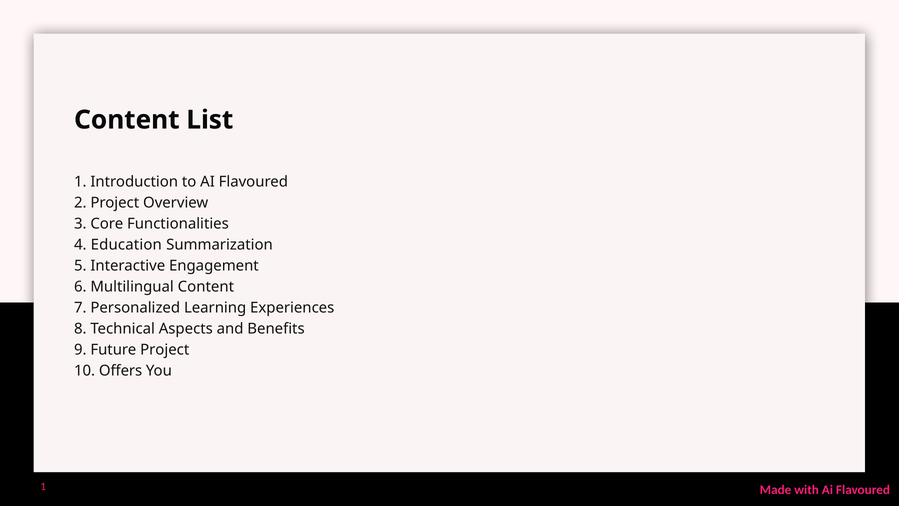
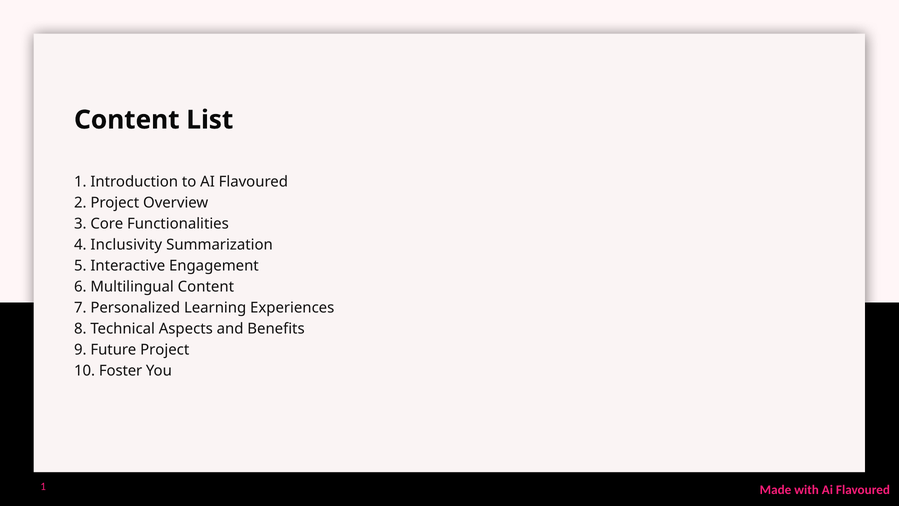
Education: Education -> Inclusivity
Offers: Offers -> Foster
